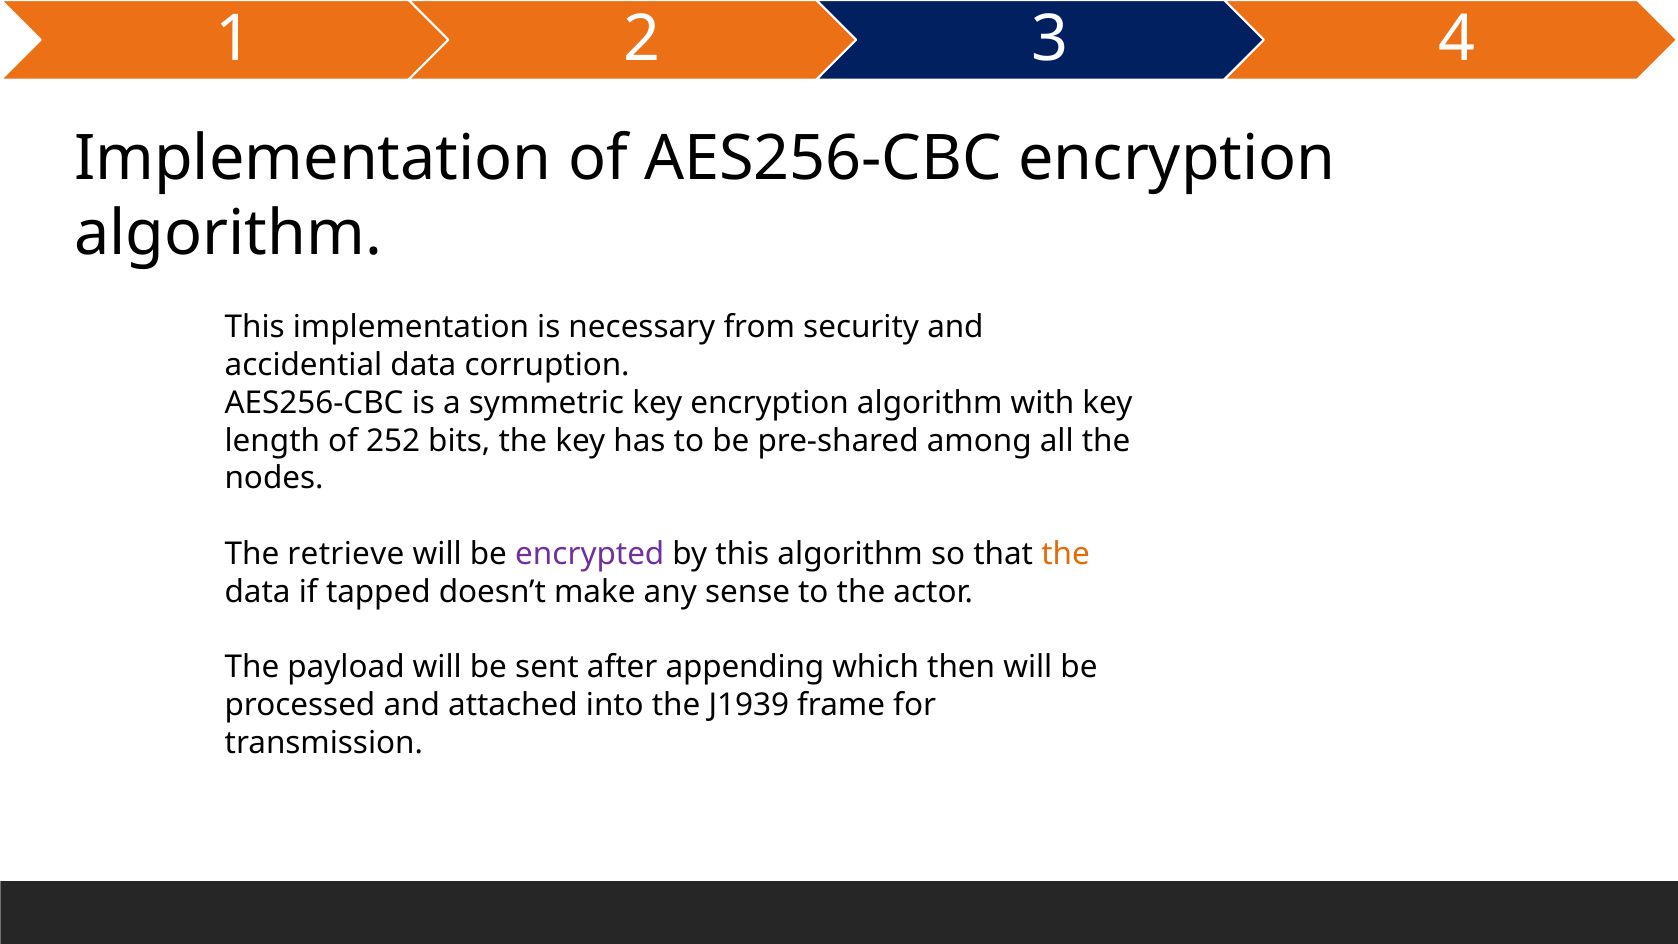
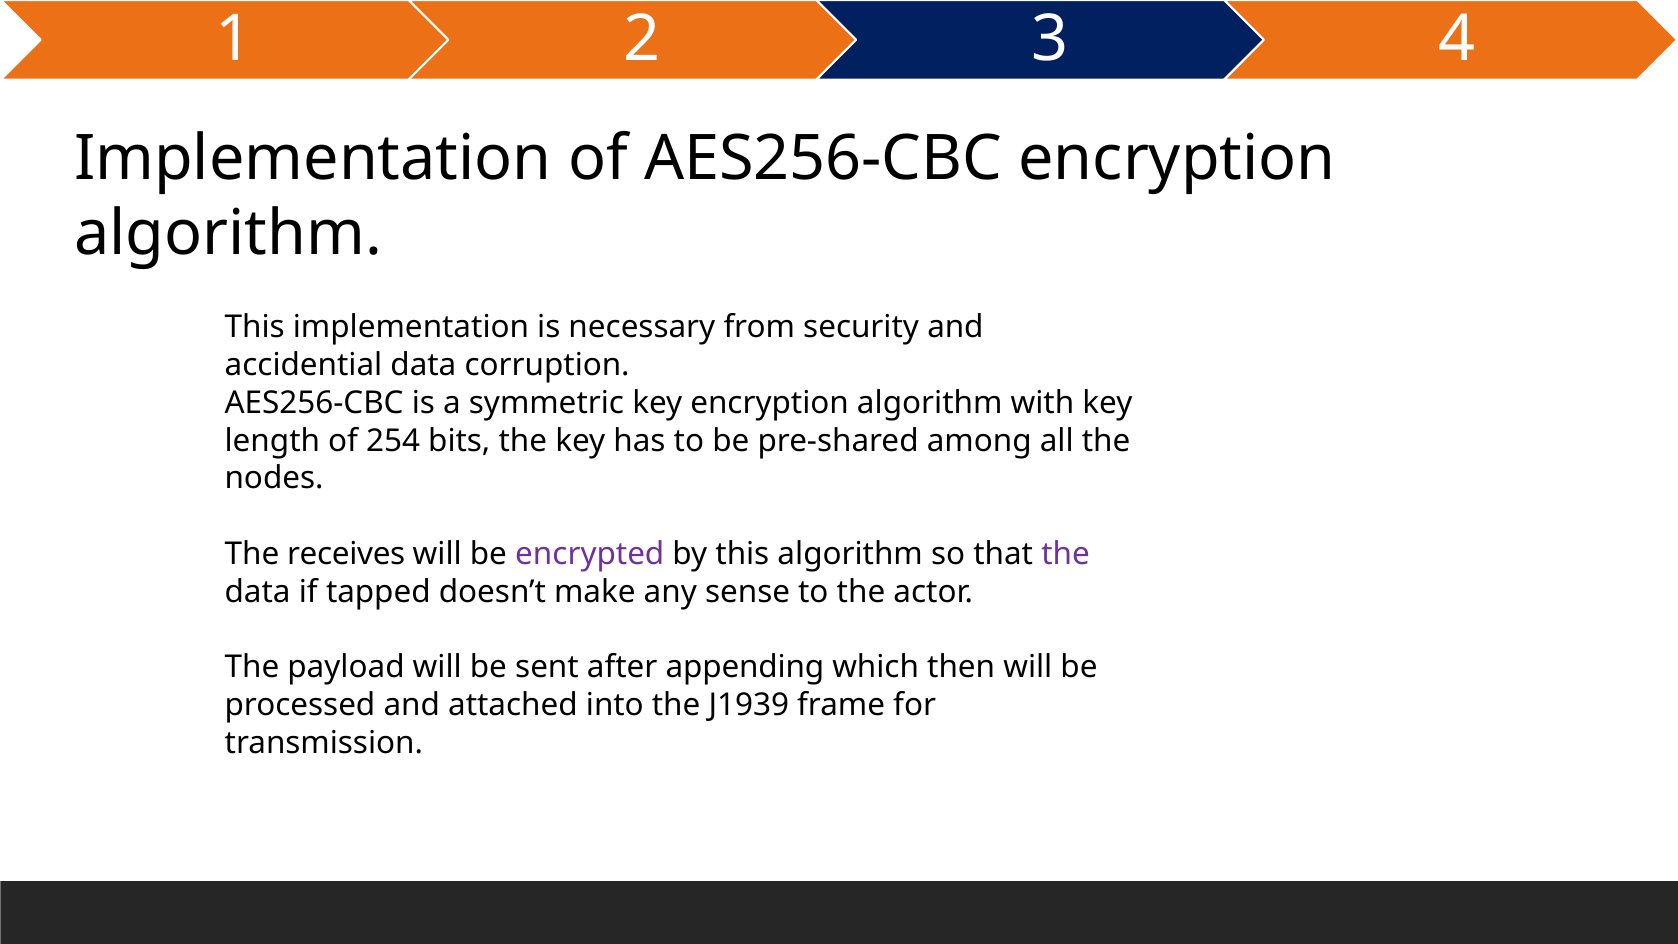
252: 252 -> 254
retrieve: retrieve -> receives
the at (1066, 554) colour: orange -> purple
